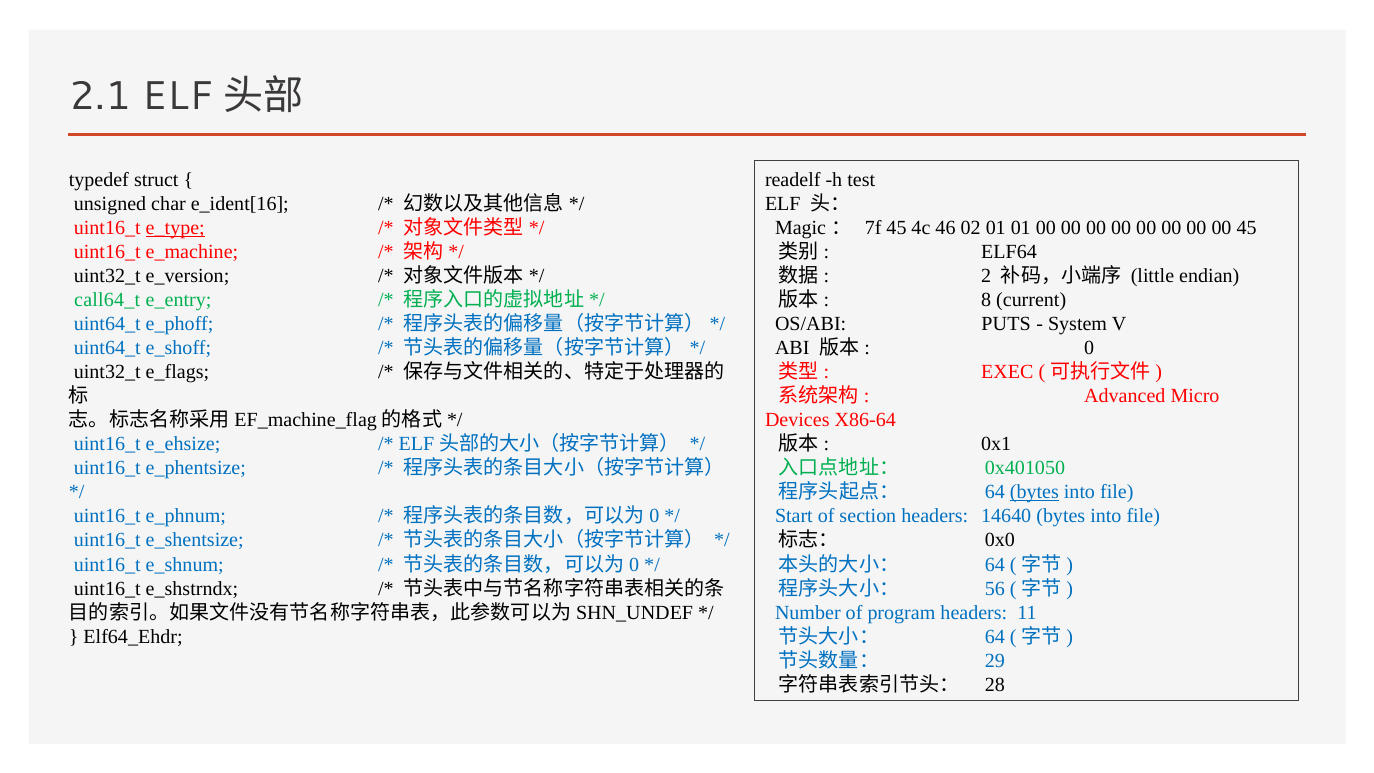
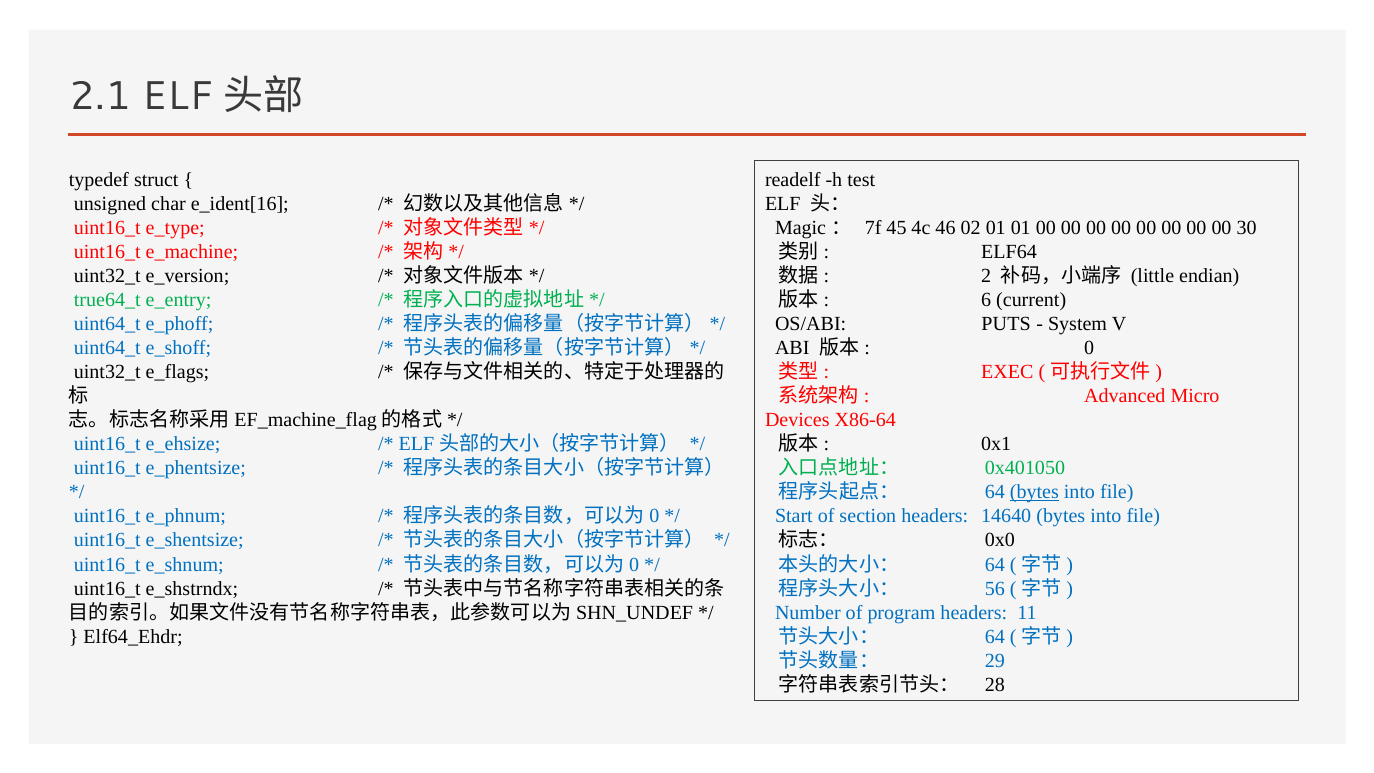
e_type underline: present -> none
00 45: 45 -> 30
call64_t: call64_t -> true64_t
8: 8 -> 6
